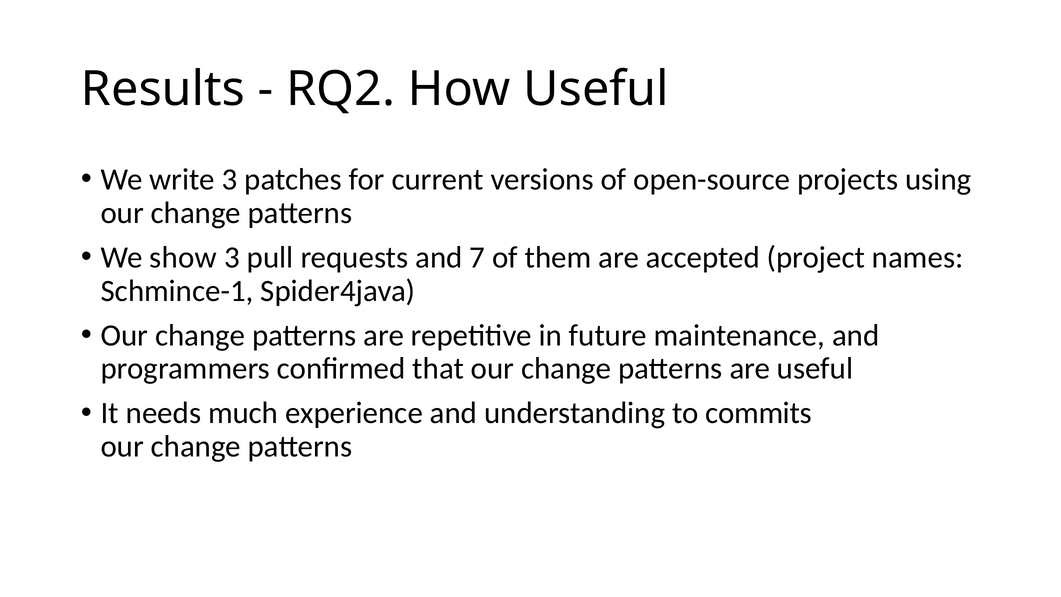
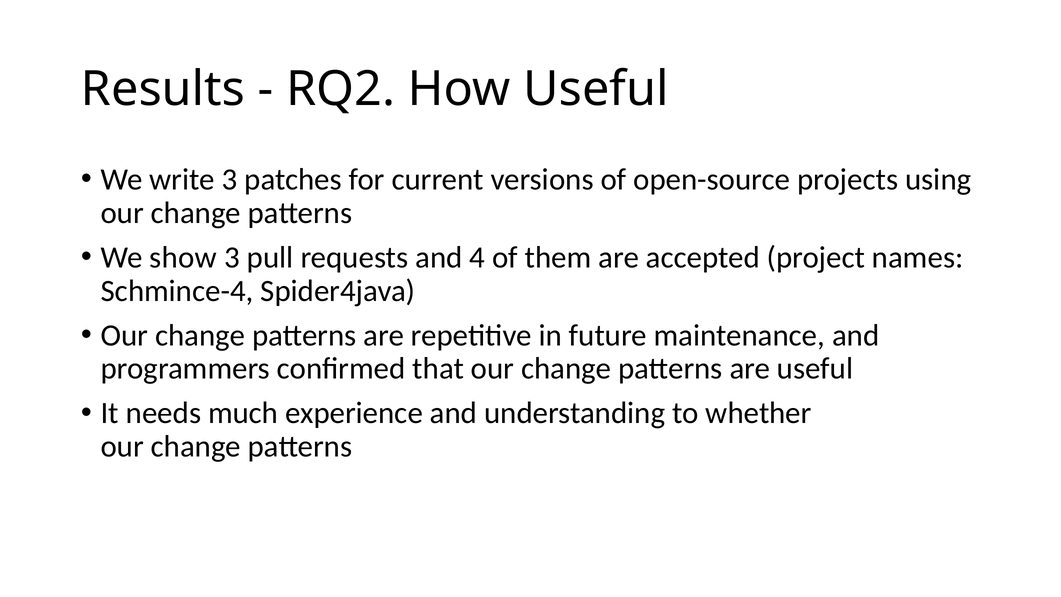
7: 7 -> 4
Schmince-1: Schmince-1 -> Schmince-4
commits: commits -> whether
